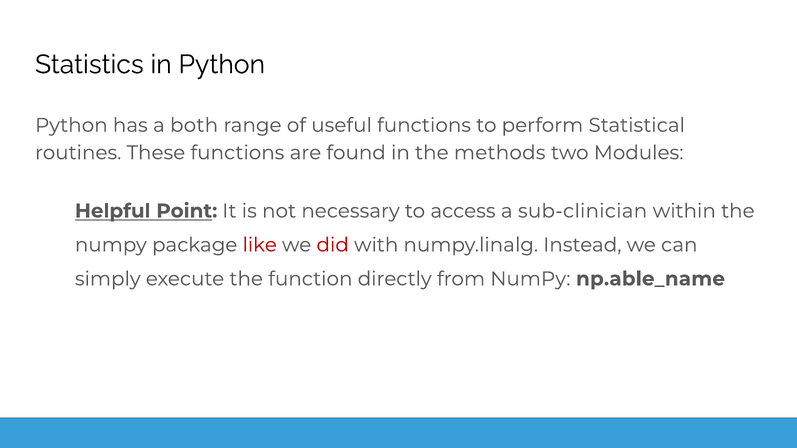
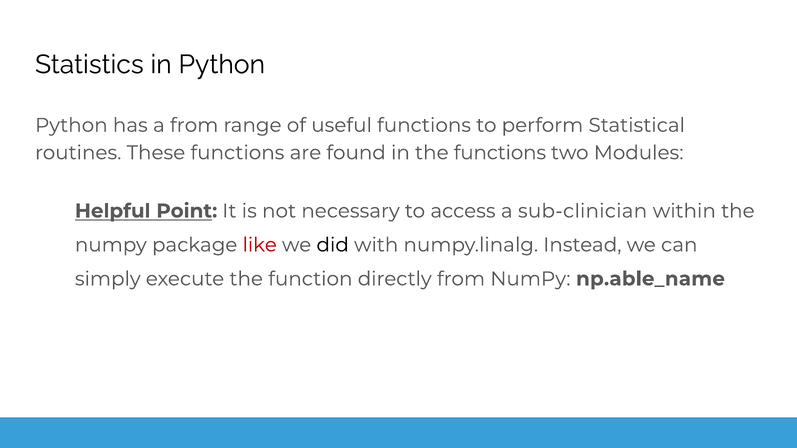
a both: both -> from
the methods: methods -> functions
did colour: red -> black
